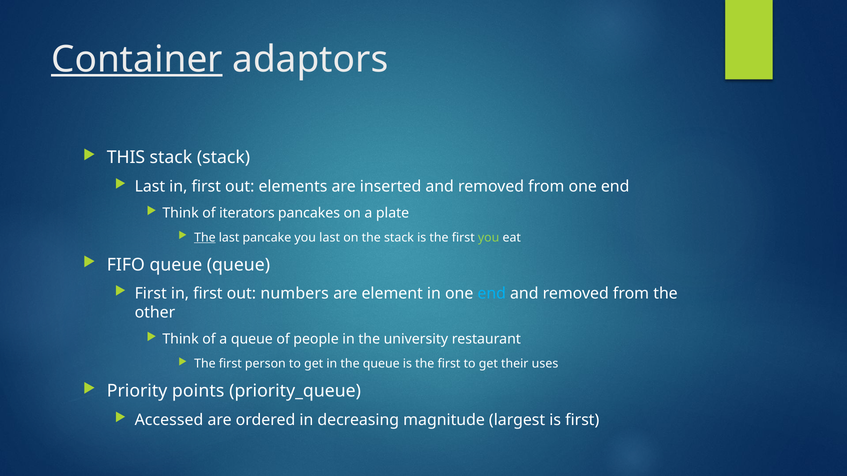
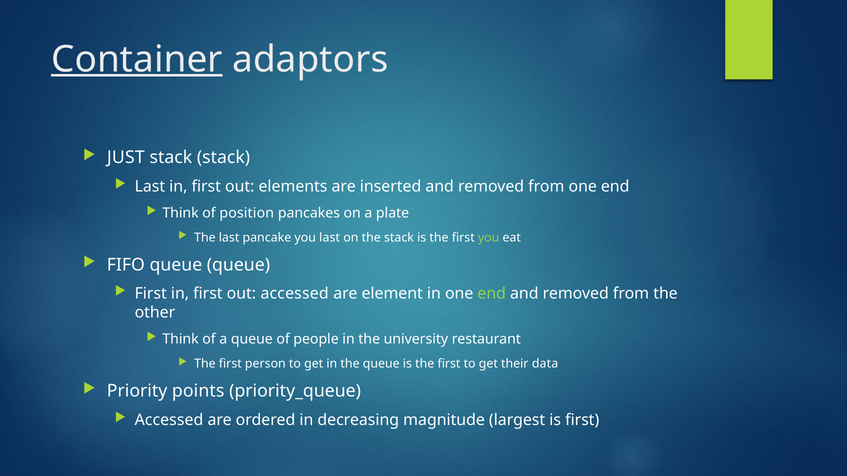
THIS: THIS -> JUST
iterators: iterators -> position
The at (205, 238) underline: present -> none
out numbers: numbers -> accessed
end at (492, 294) colour: light blue -> light green
uses: uses -> data
